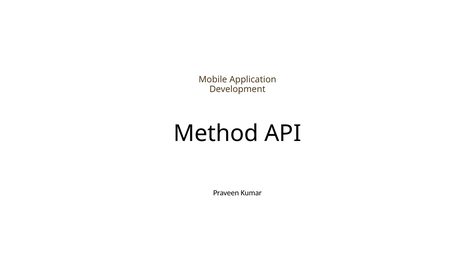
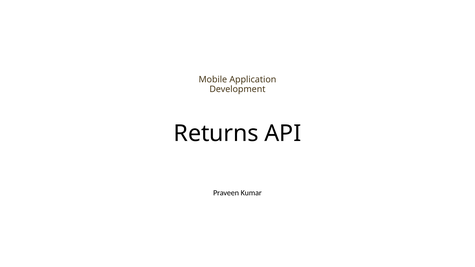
Method: Method -> Returns
